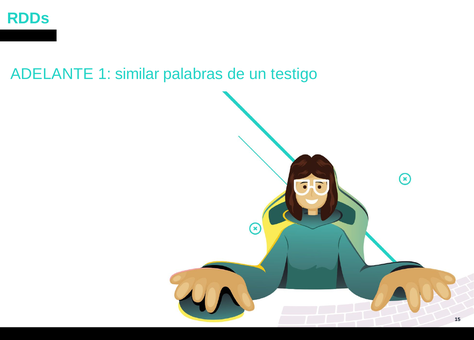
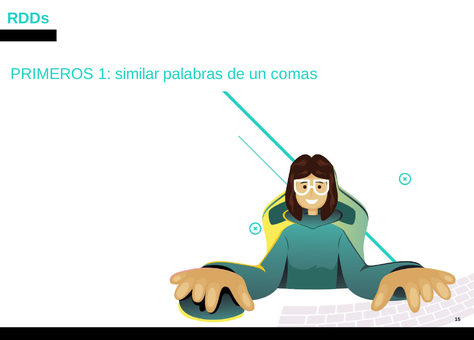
ADELANTE: ADELANTE -> PRIMEROS
testigo: testigo -> comas
